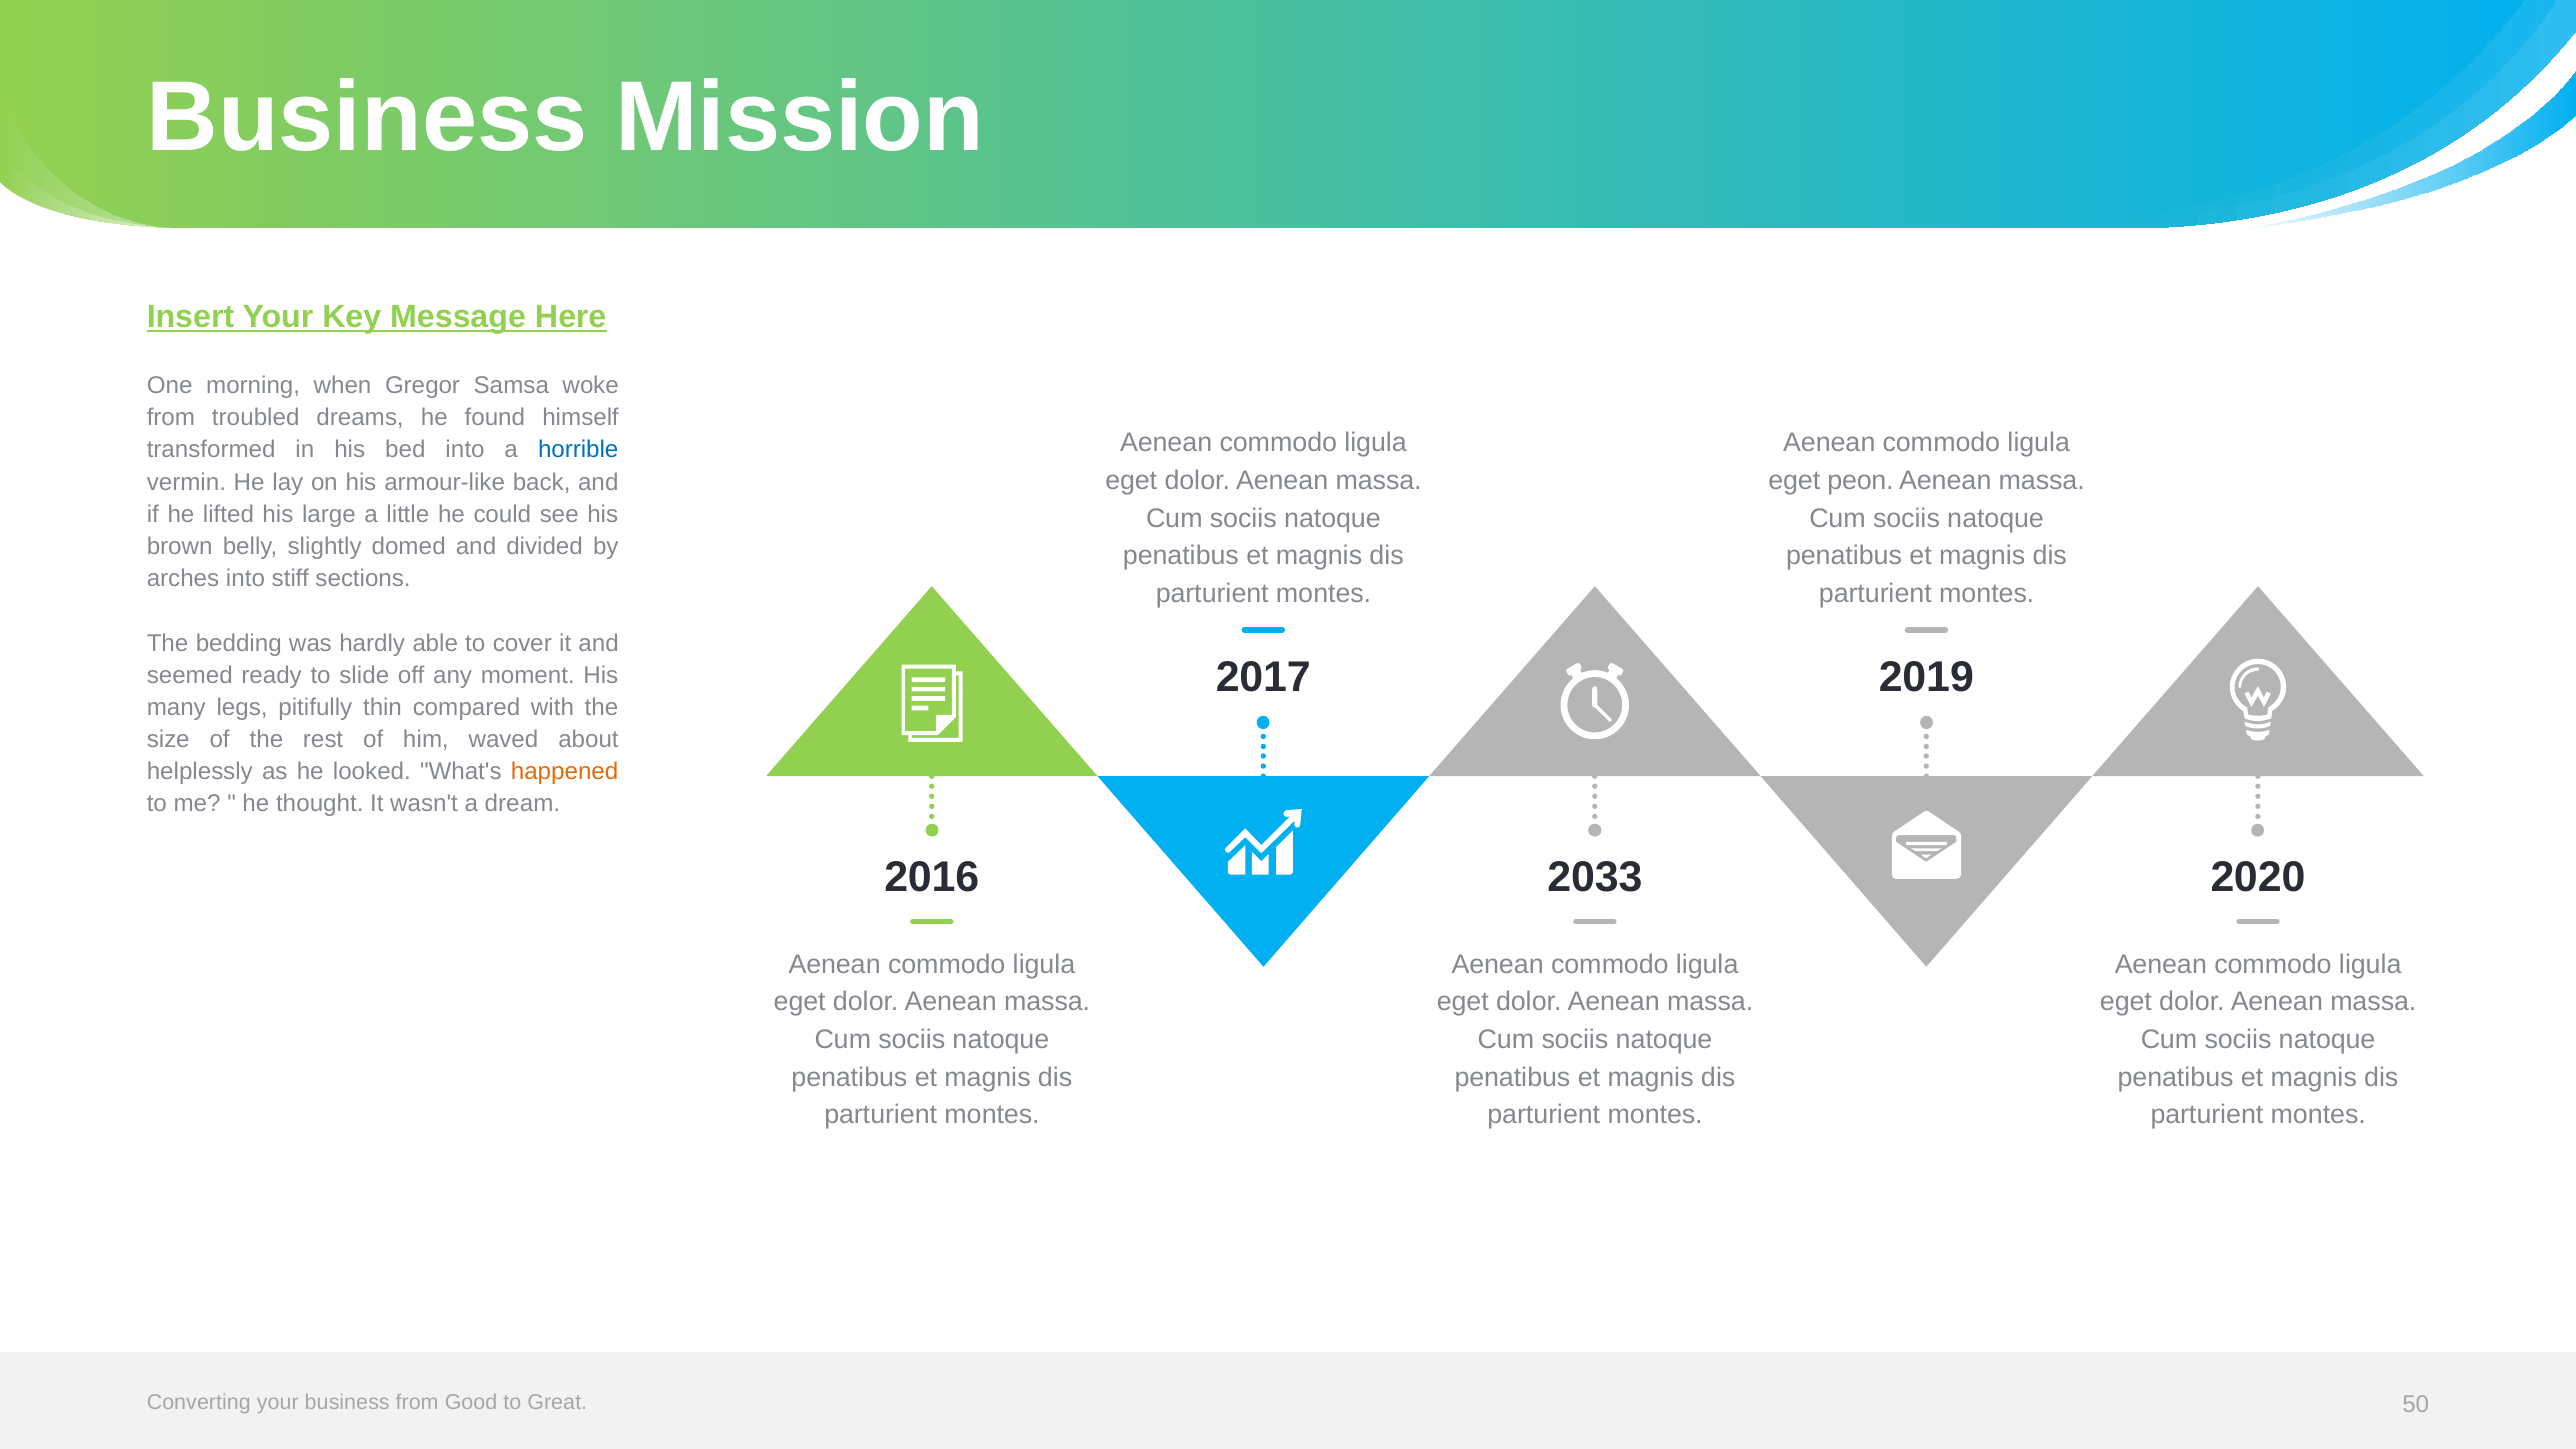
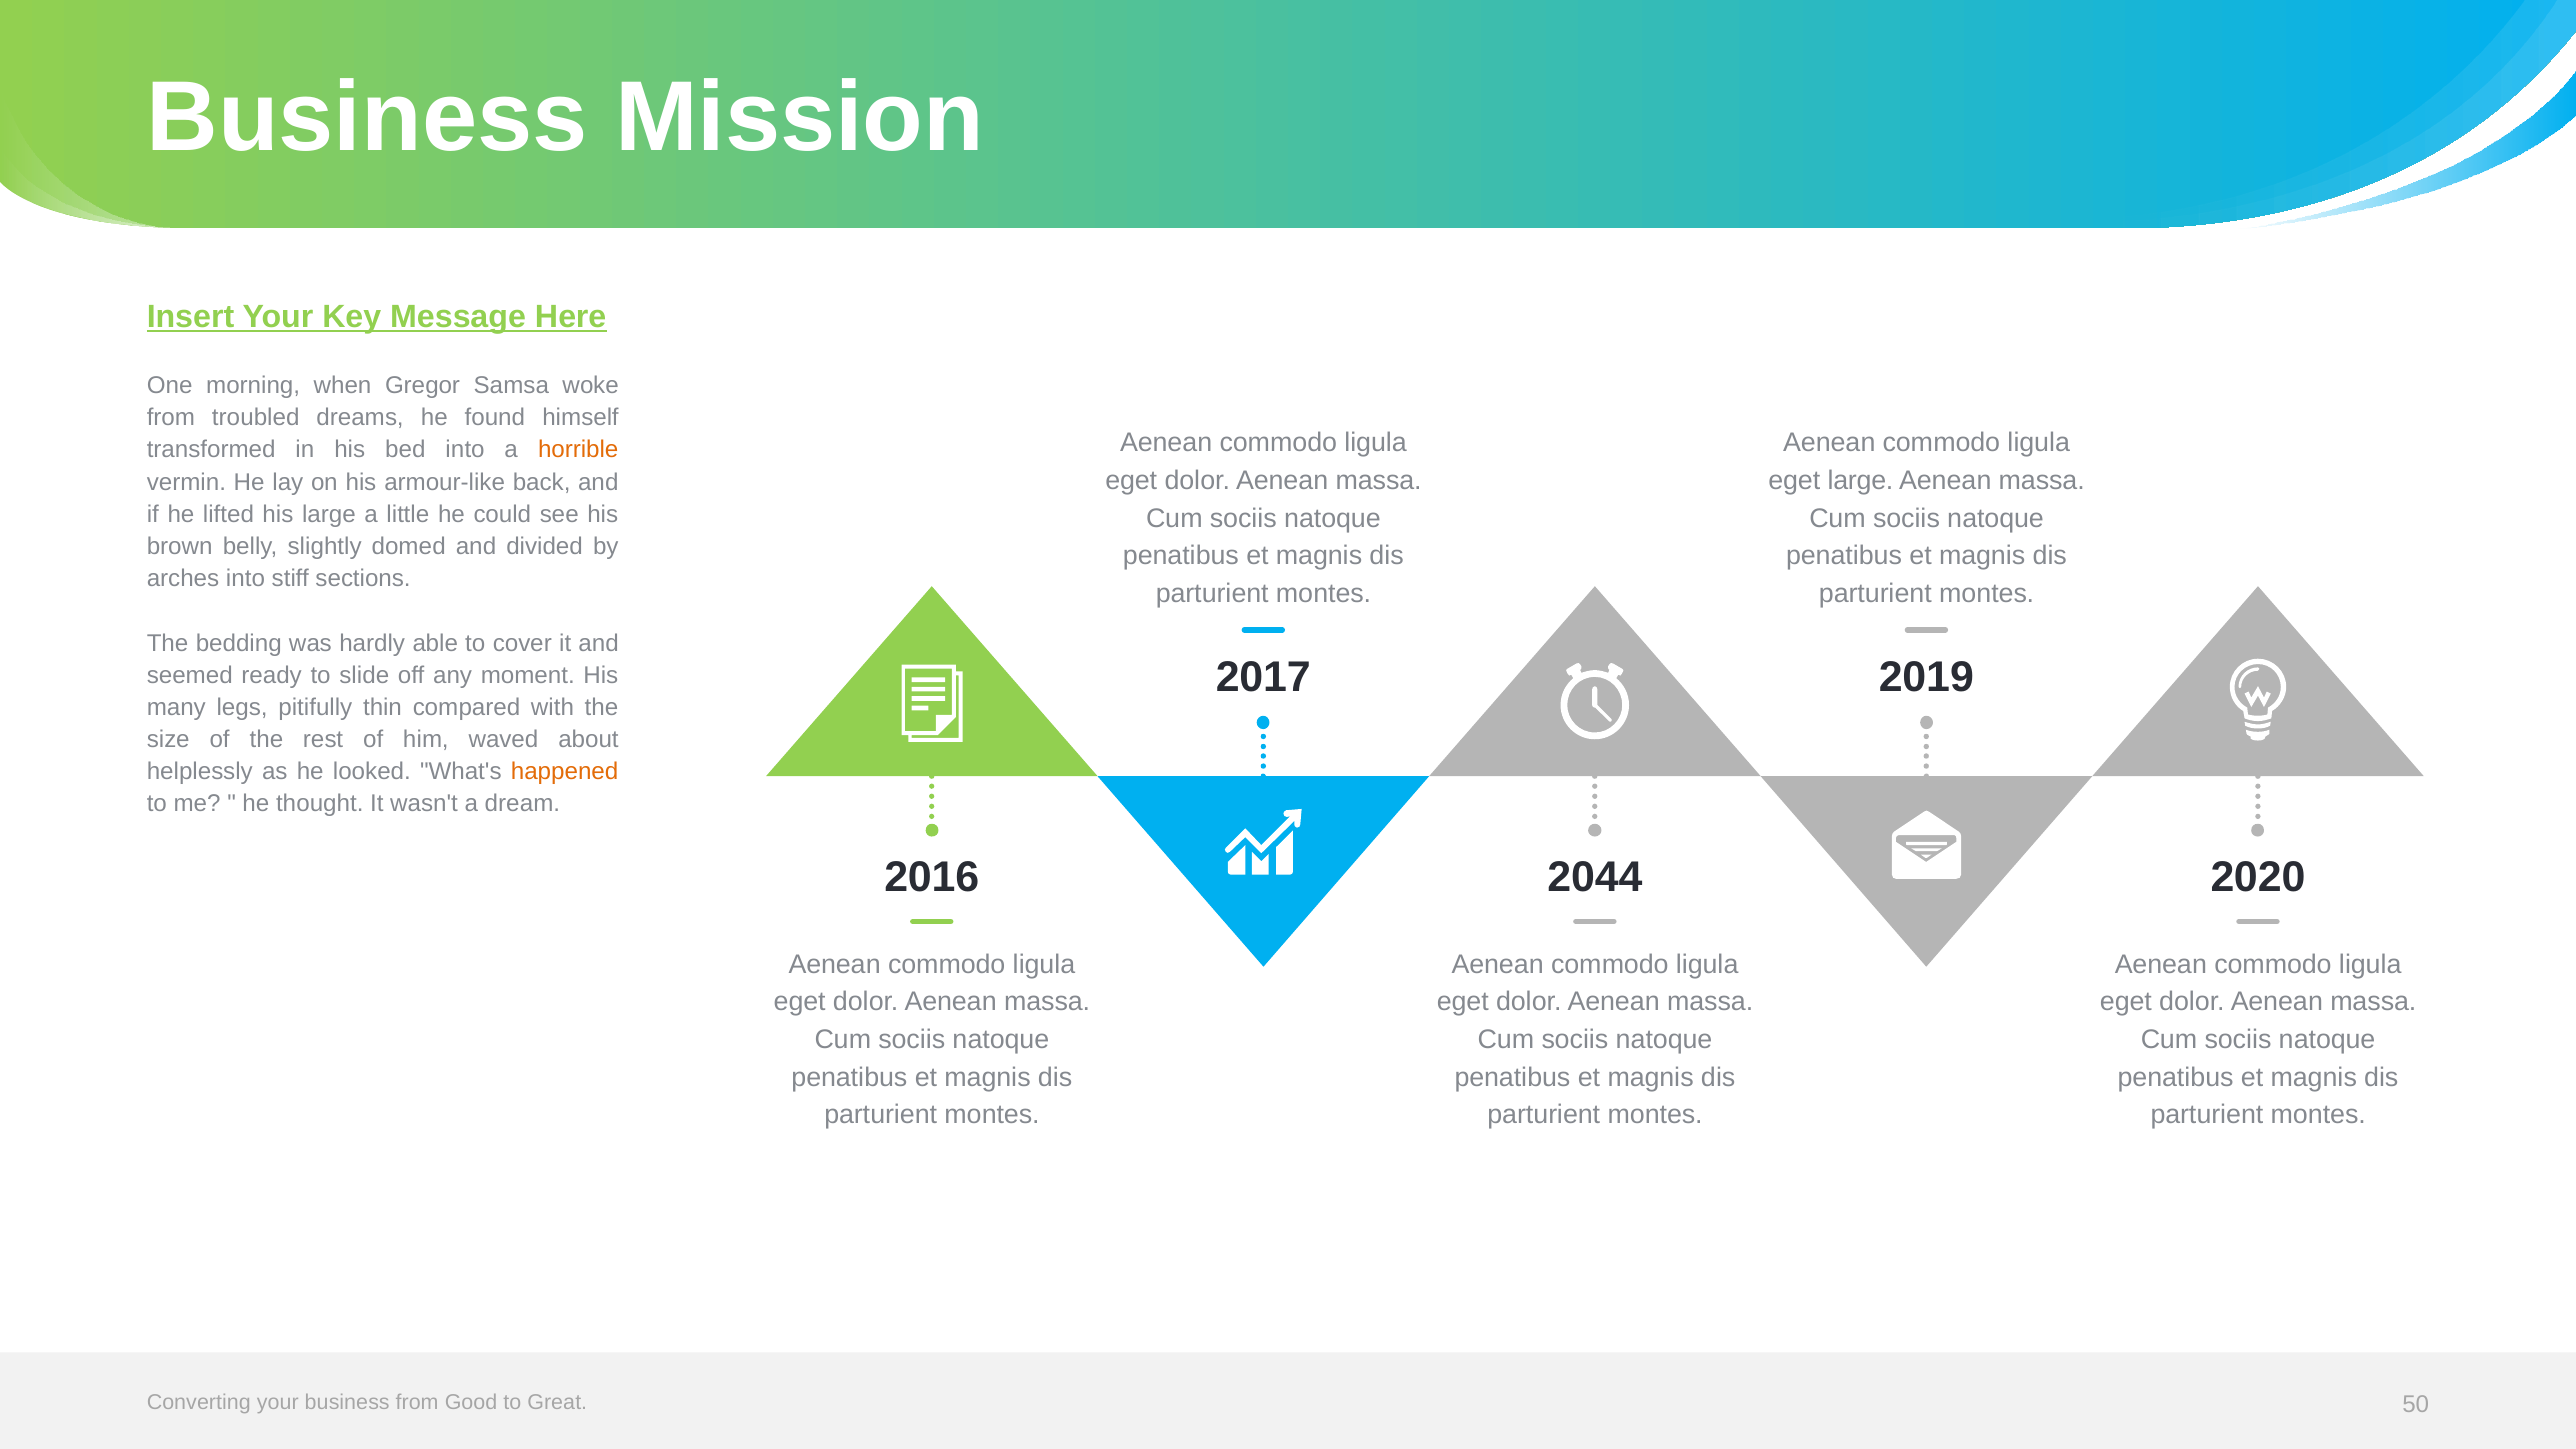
horrible colour: blue -> orange
eget peon: peon -> large
2033: 2033 -> 2044
